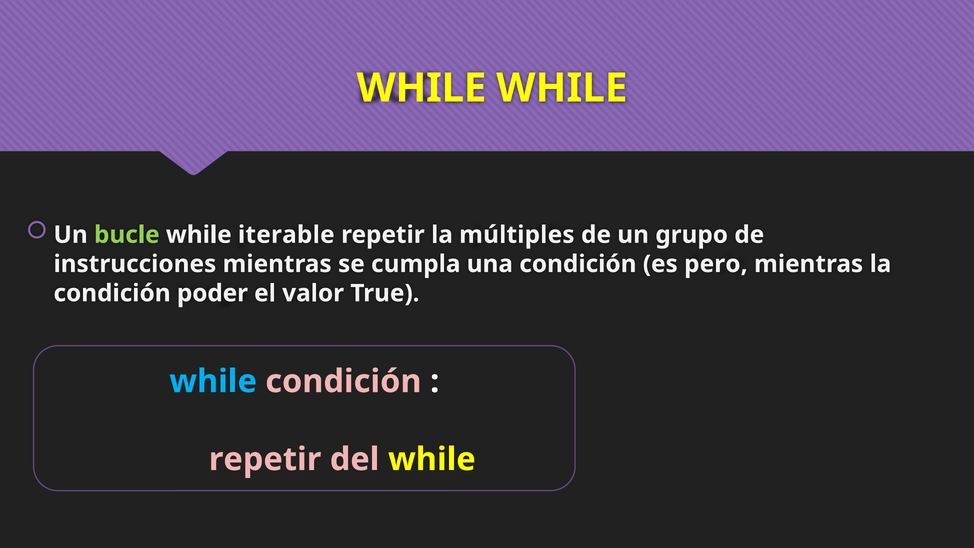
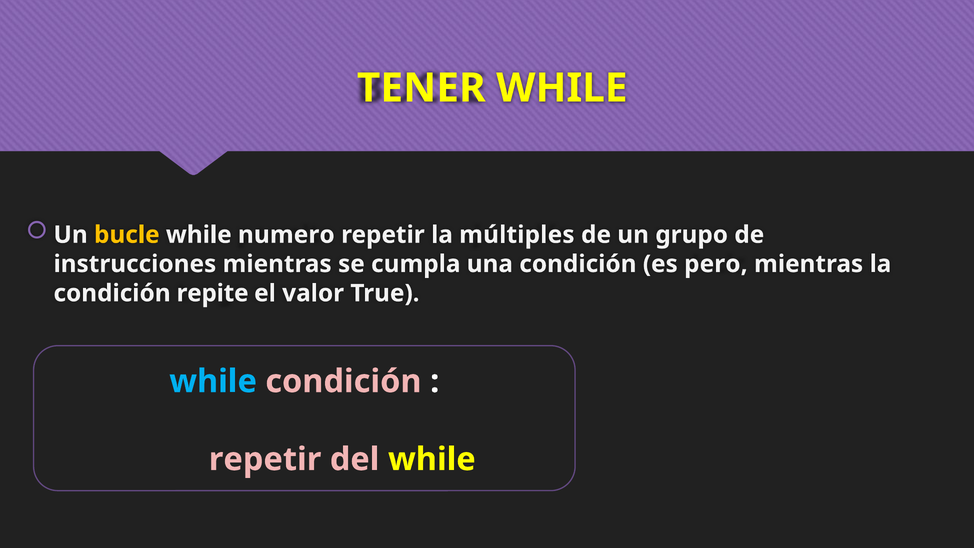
WHILE at (422, 88): WHILE -> TENER
bucle colour: light green -> yellow
iterable: iterable -> numero
poder: poder -> repite
